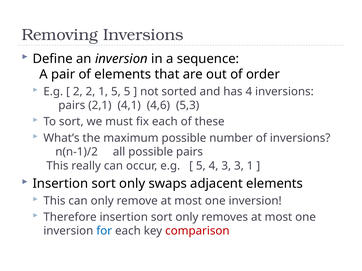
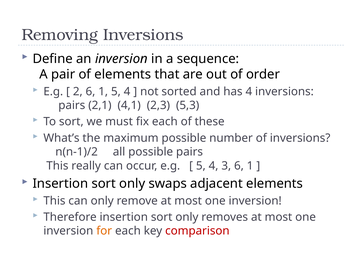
2 2: 2 -> 6
1 5 5: 5 -> 4
4,6: 4,6 -> 2,3
3 3: 3 -> 6
for colour: blue -> orange
